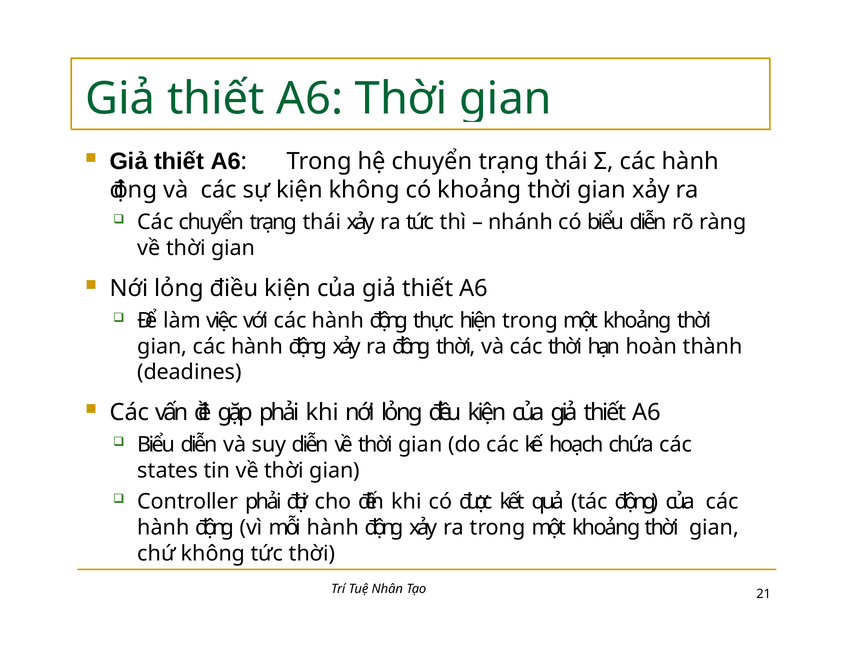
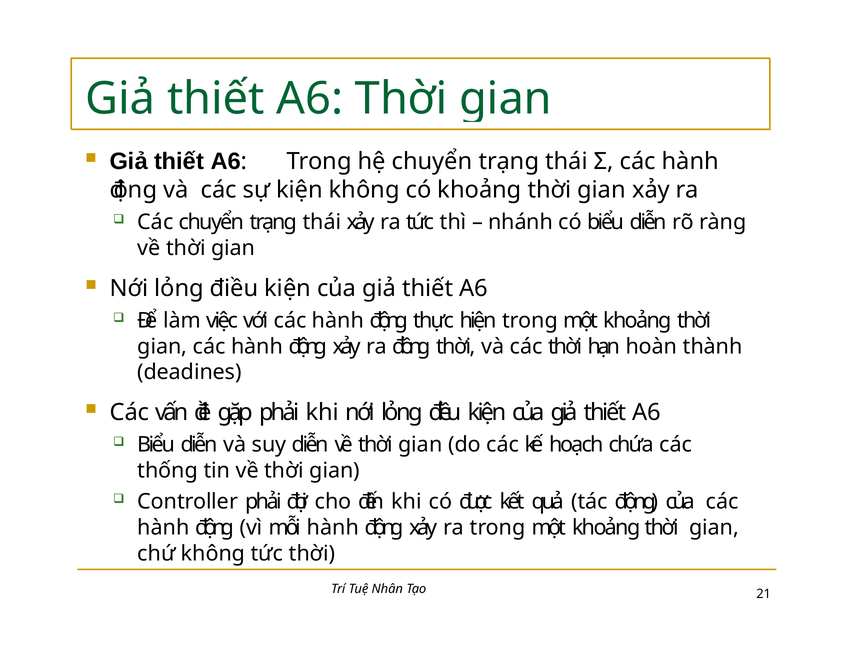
states: states -> thống
